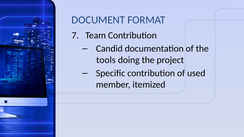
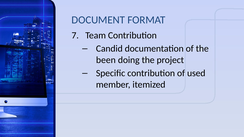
tools: tools -> been
